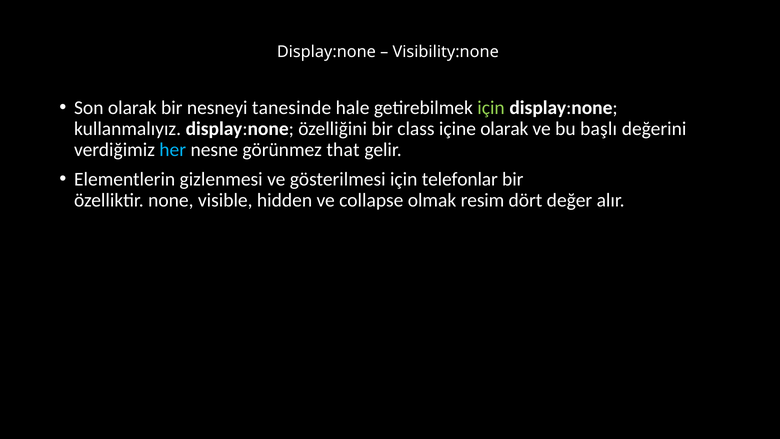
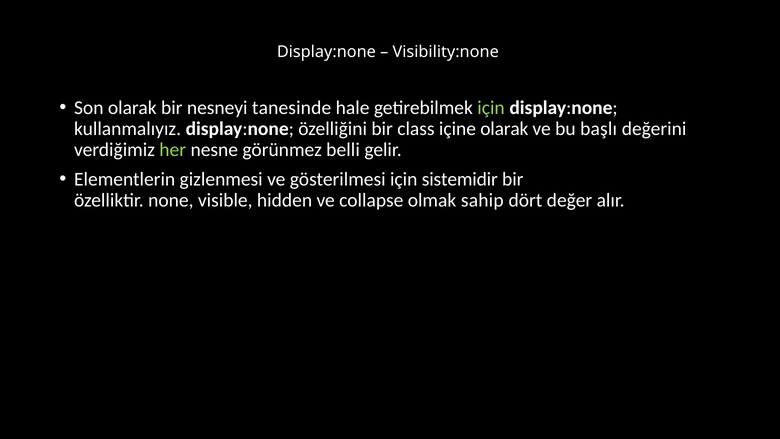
her colour: light blue -> light green
that: that -> belli
telefonlar: telefonlar -> sistemidir
resim: resim -> sahip
